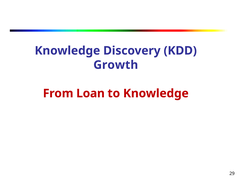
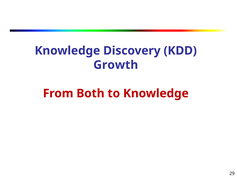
Loan: Loan -> Both
